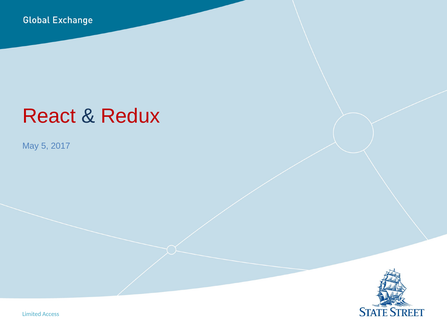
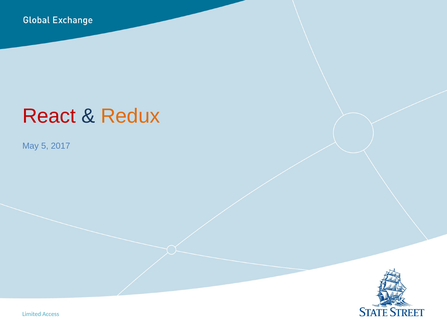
Redux colour: red -> orange
